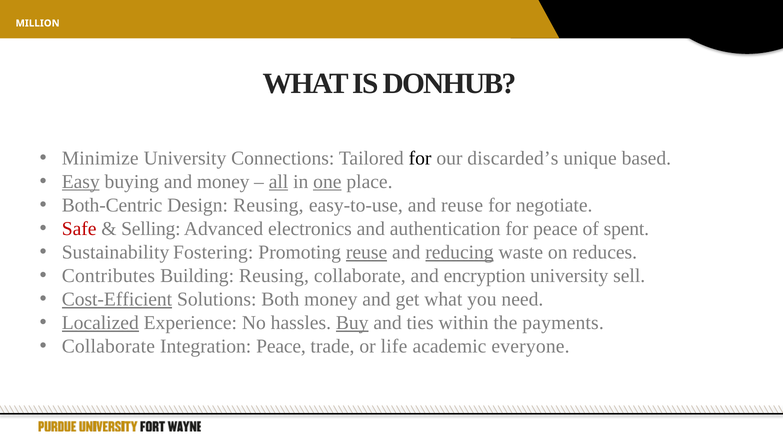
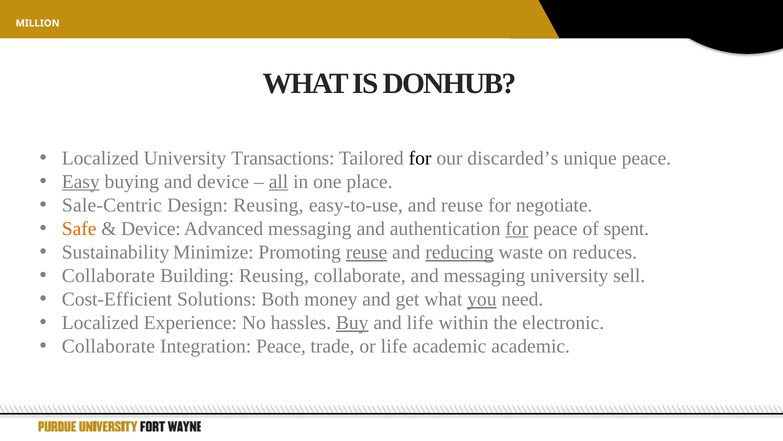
Minimize at (100, 158): Minimize -> Localized
Connections: Connections -> Transactions
unique based: based -> peace
and money: money -> device
one underline: present -> none
Both-Centric: Both-Centric -> Sale-Centric
Safe colour: red -> orange
Selling at (151, 228): Selling -> Device
Advanced electronics: electronics -> messaging
for at (517, 228) underline: none -> present
Fostering: Fostering -> Minimize
Contributes at (108, 275): Contributes -> Collaborate
and encryption: encryption -> messaging
Cost-Efficient underline: present -> none
you underline: none -> present
Localized at (100, 322) underline: present -> none
and ties: ties -> life
payments: payments -> electronic
academic everyone: everyone -> academic
